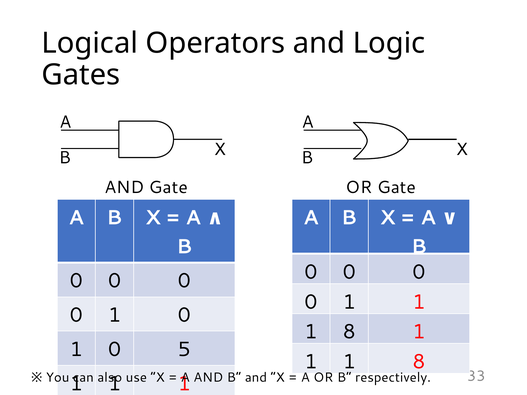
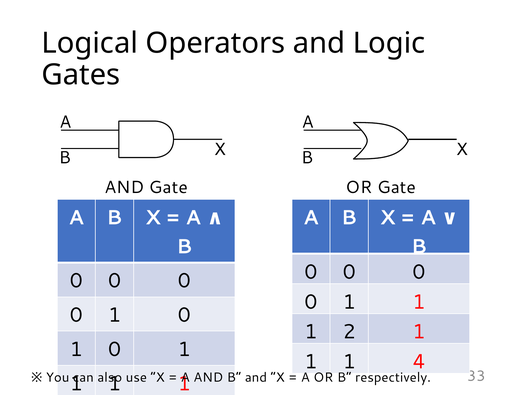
8 at (349, 332): 8 -> 2
5 at (184, 350): 5 -> 1
8 at (419, 362): 8 -> 4
